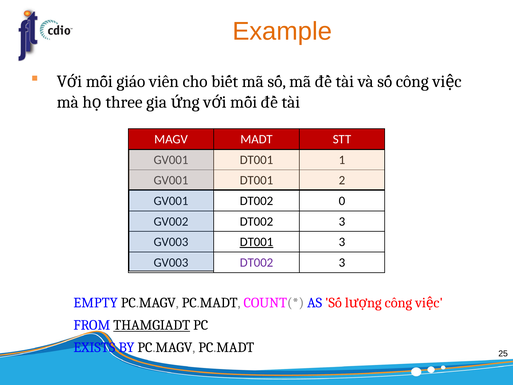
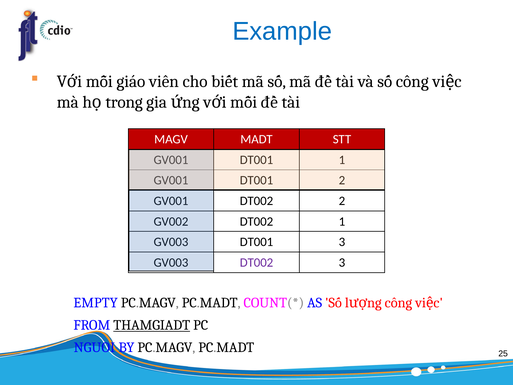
Example colour: orange -> blue
three: three -> trong
DT002 0: 0 -> 2
3 at (342, 221): 3 -> 1
DT001 at (257, 242) underline: present -> none
EXISTS: EXISTS -> NGUOI
